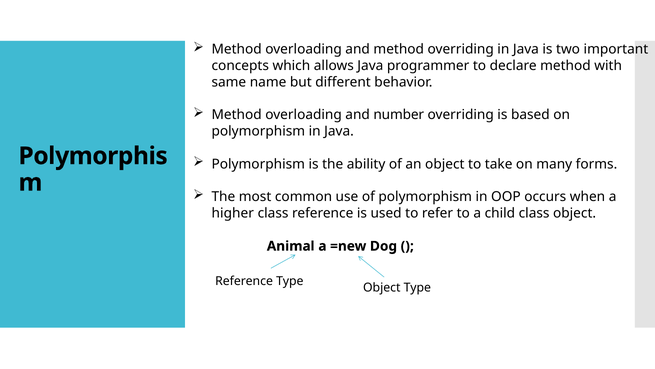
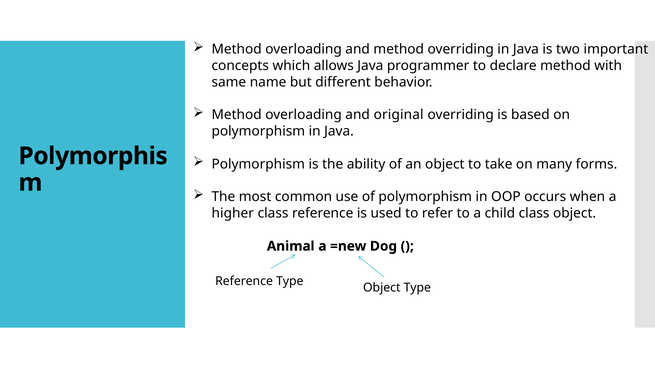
number: number -> original
